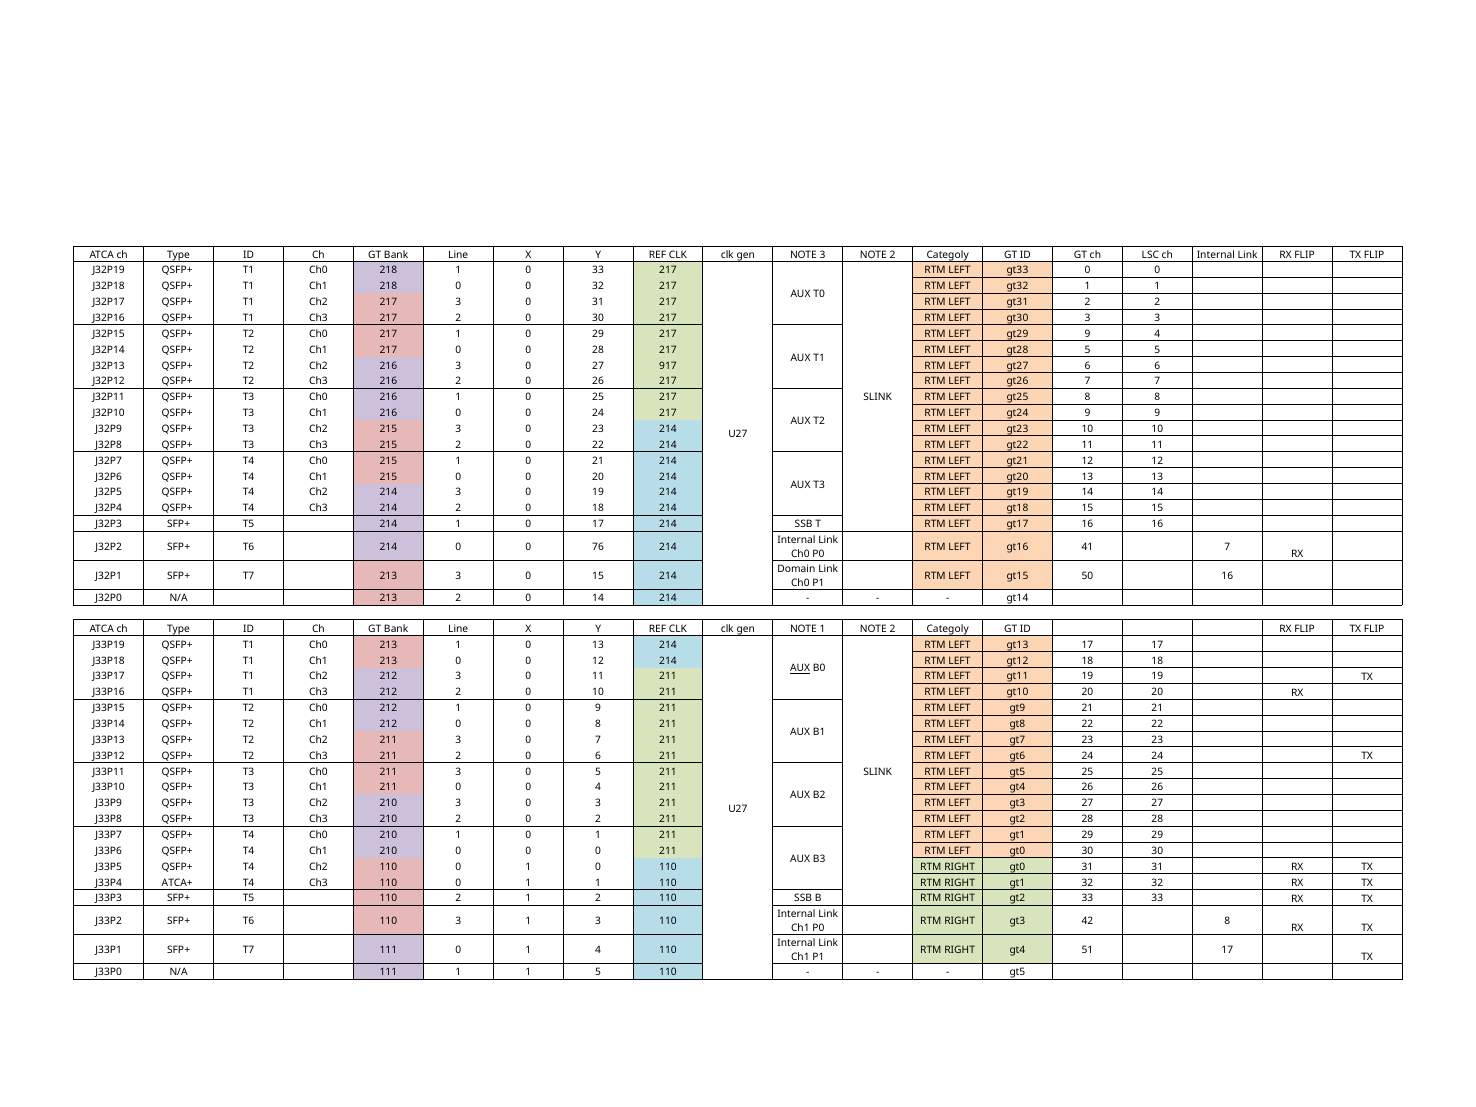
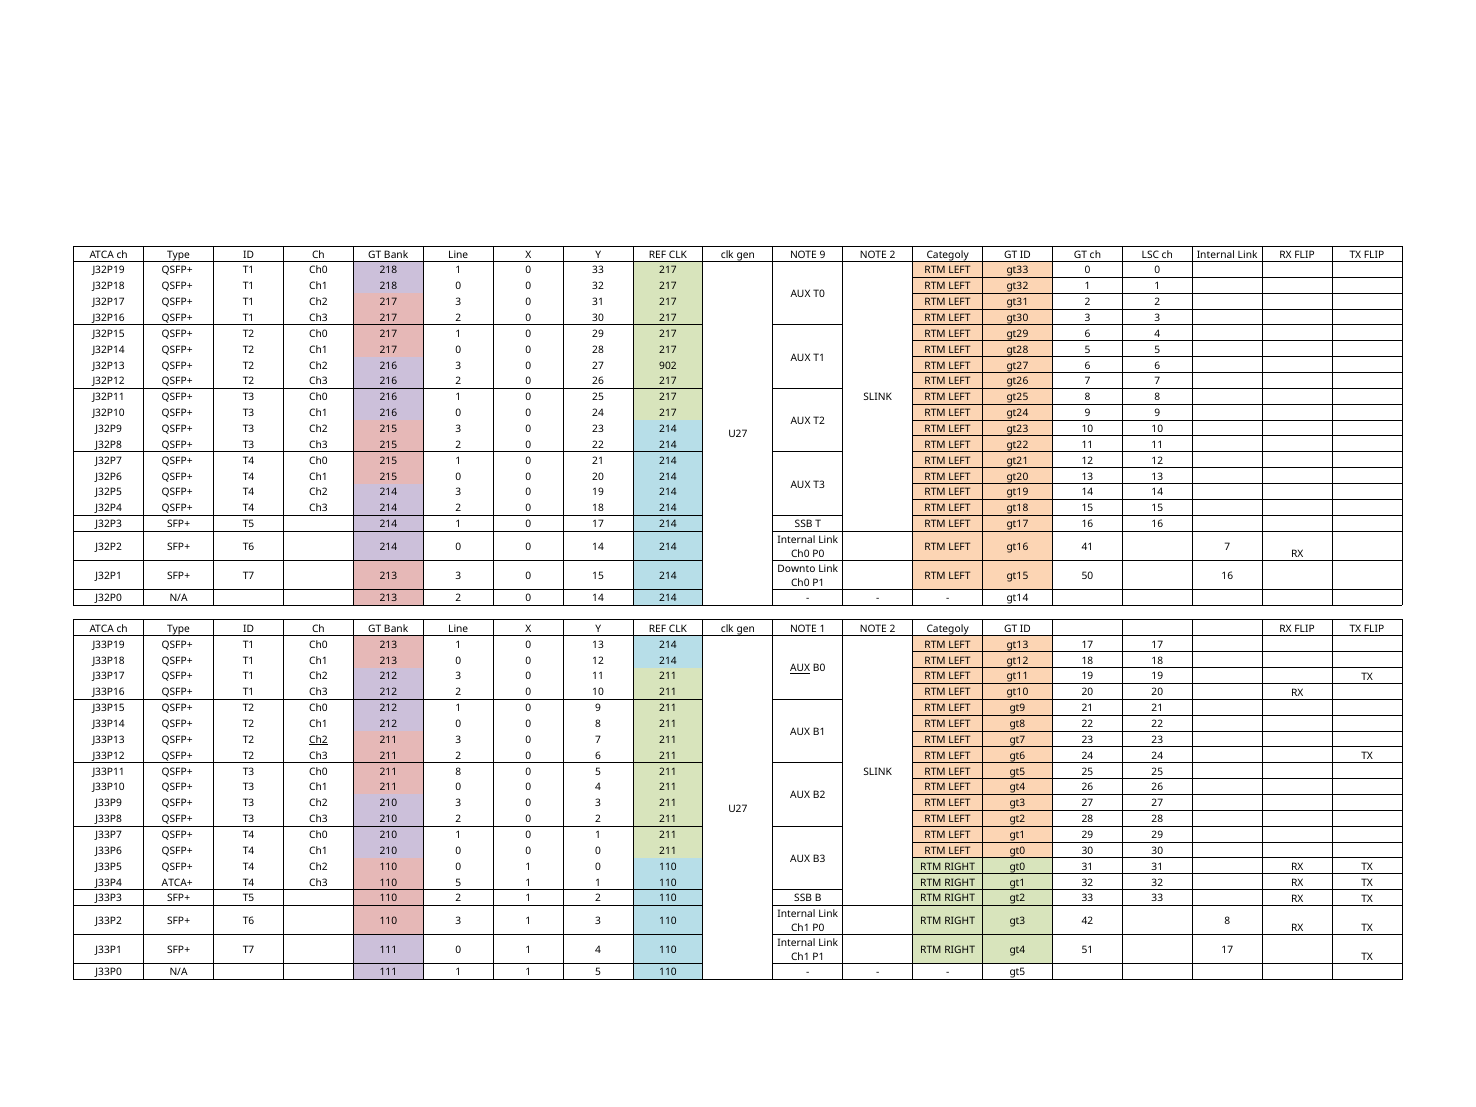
NOTE 3: 3 -> 9
gt29 9: 9 -> 6
917: 917 -> 902
0 0 76: 76 -> 14
Domain: Domain -> Downto
Ch2 at (318, 740) underline: none -> present
Ch0 211 3: 3 -> 8
Ch3 110 0: 0 -> 5
